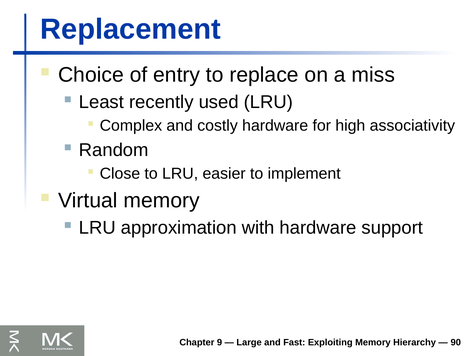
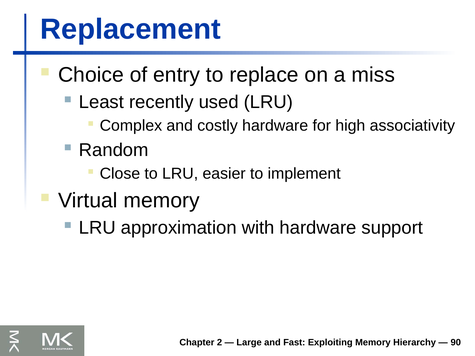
9: 9 -> 2
